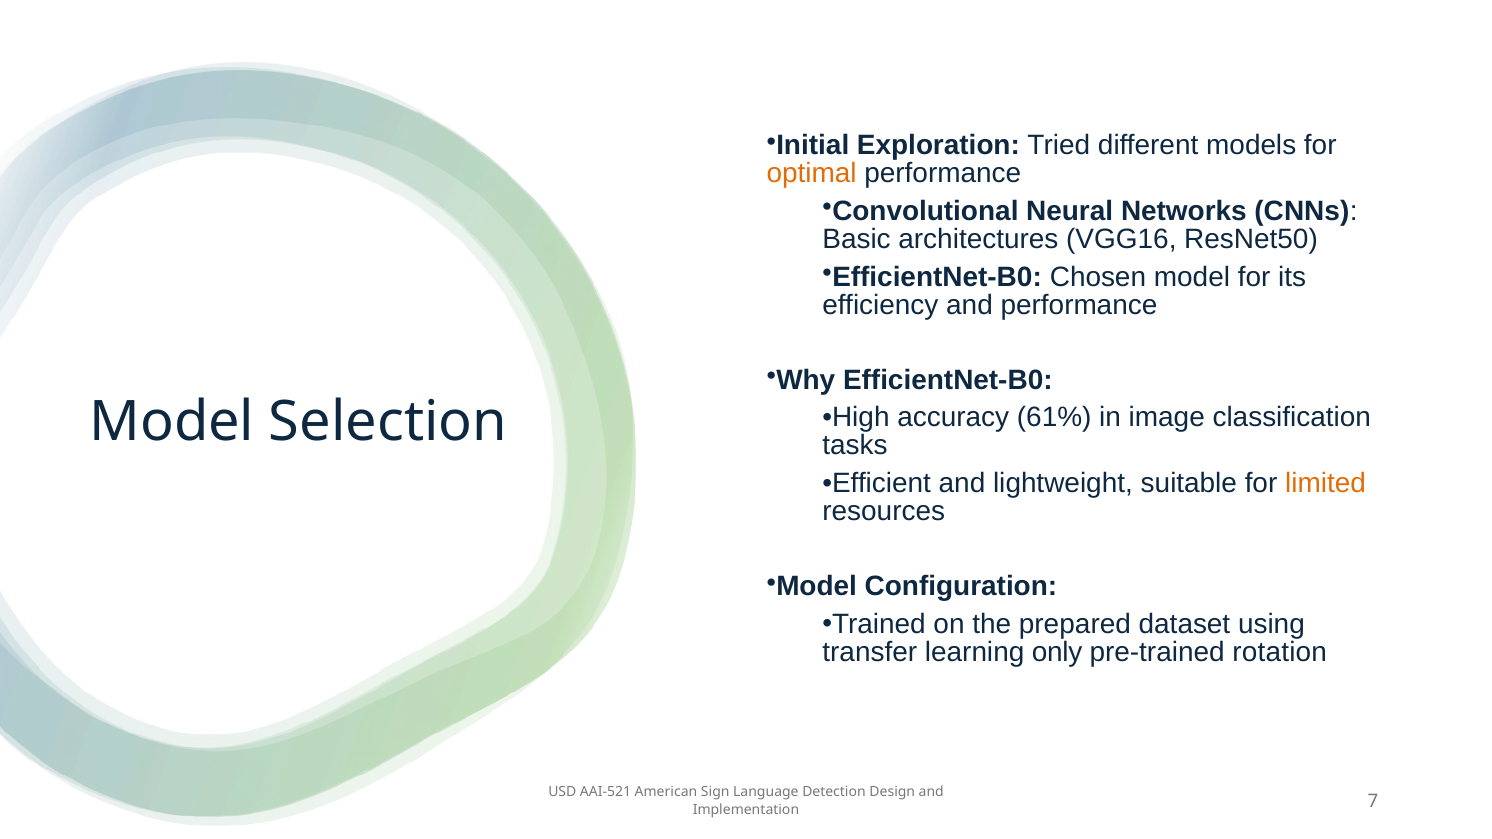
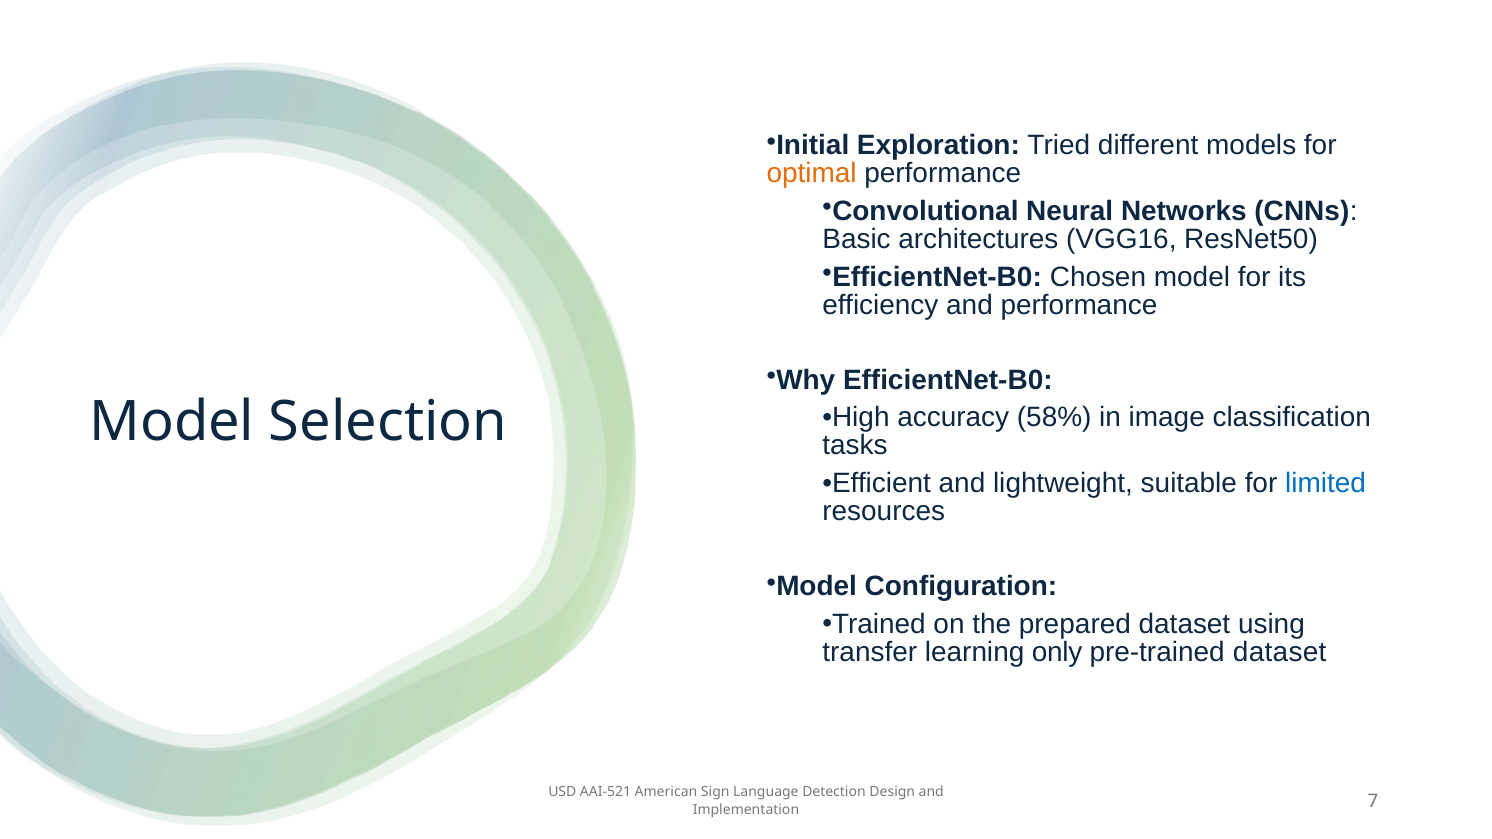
61%: 61% -> 58%
limited colour: orange -> blue
pre-trained rotation: rotation -> dataset
